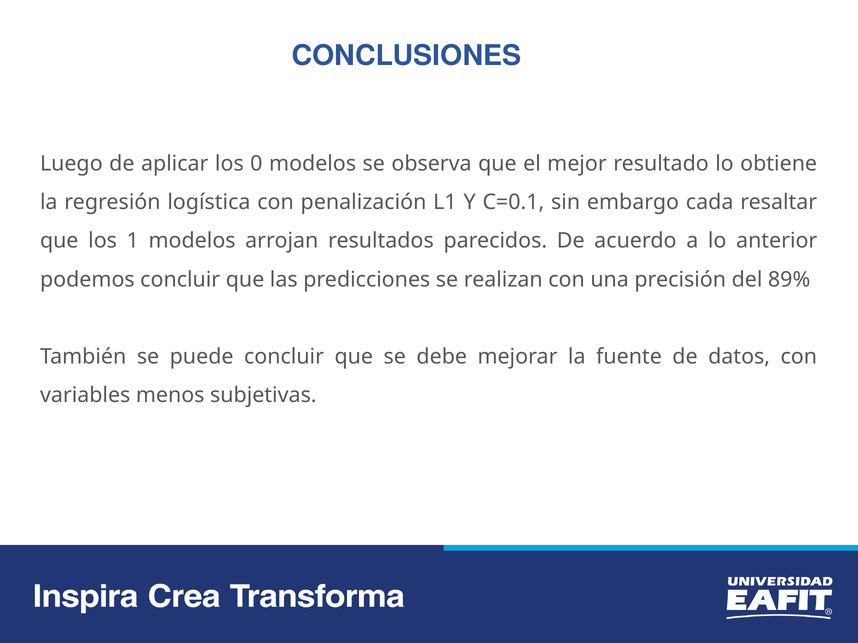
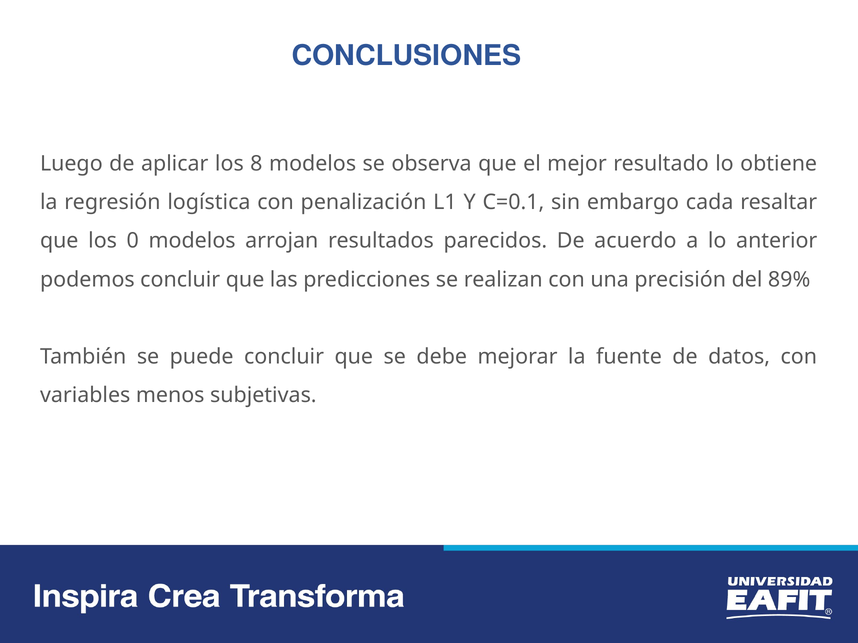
0: 0 -> 8
1: 1 -> 0
